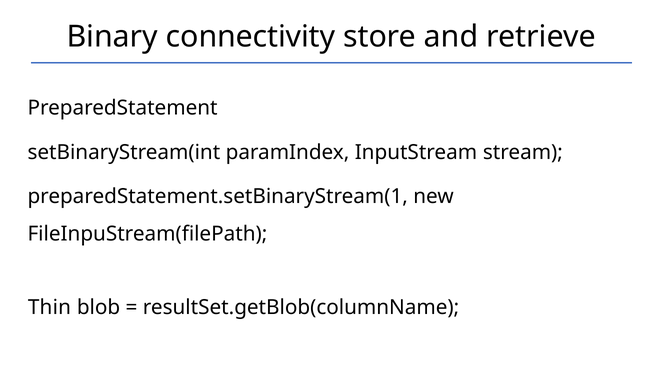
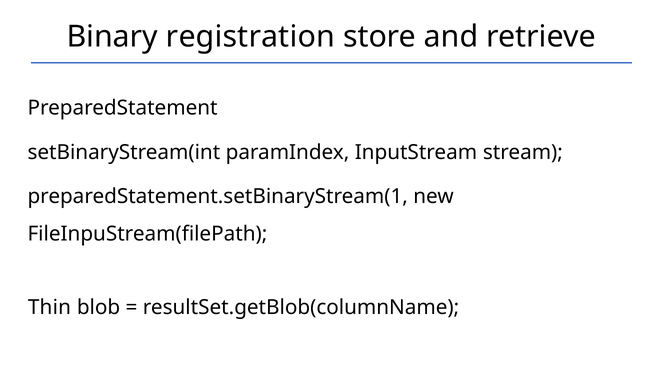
connectivity: connectivity -> registration
